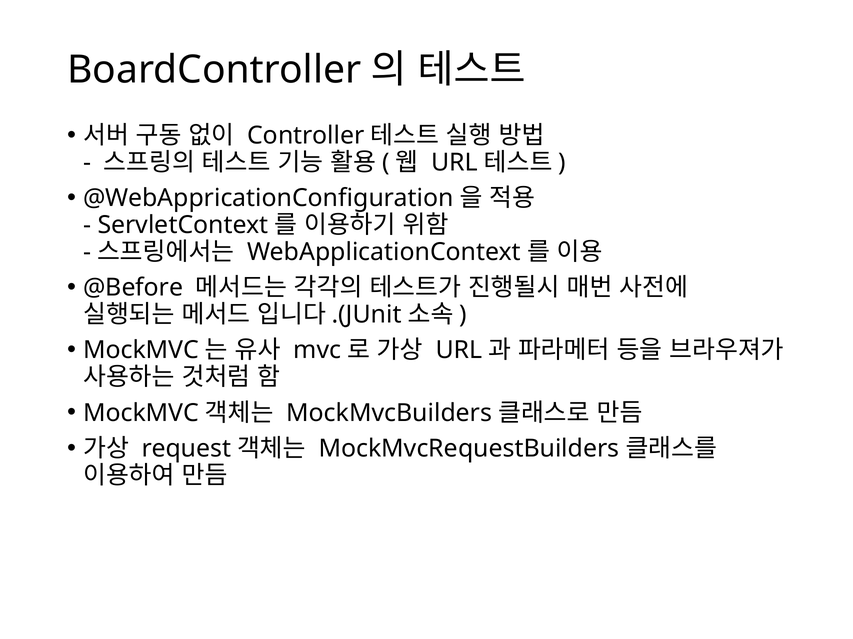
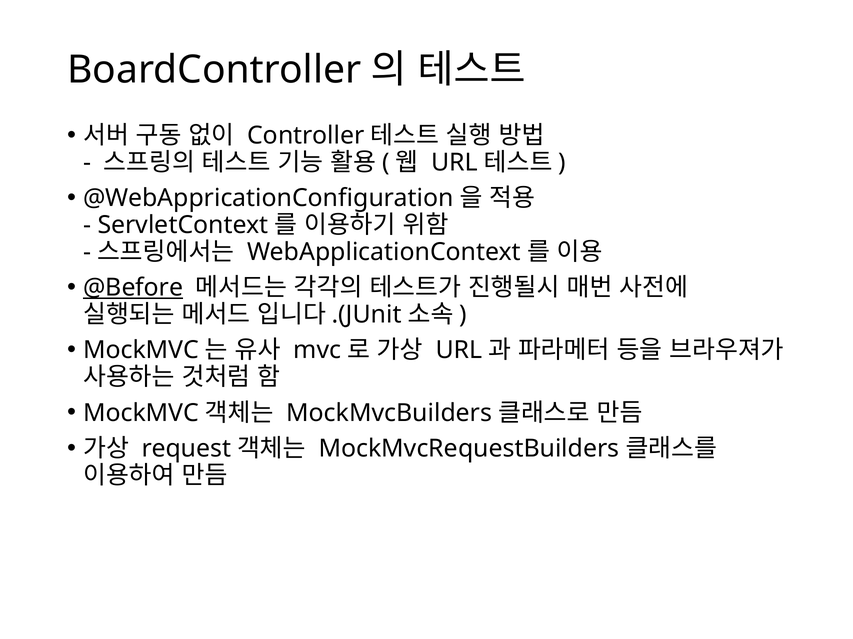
@Before underline: none -> present
